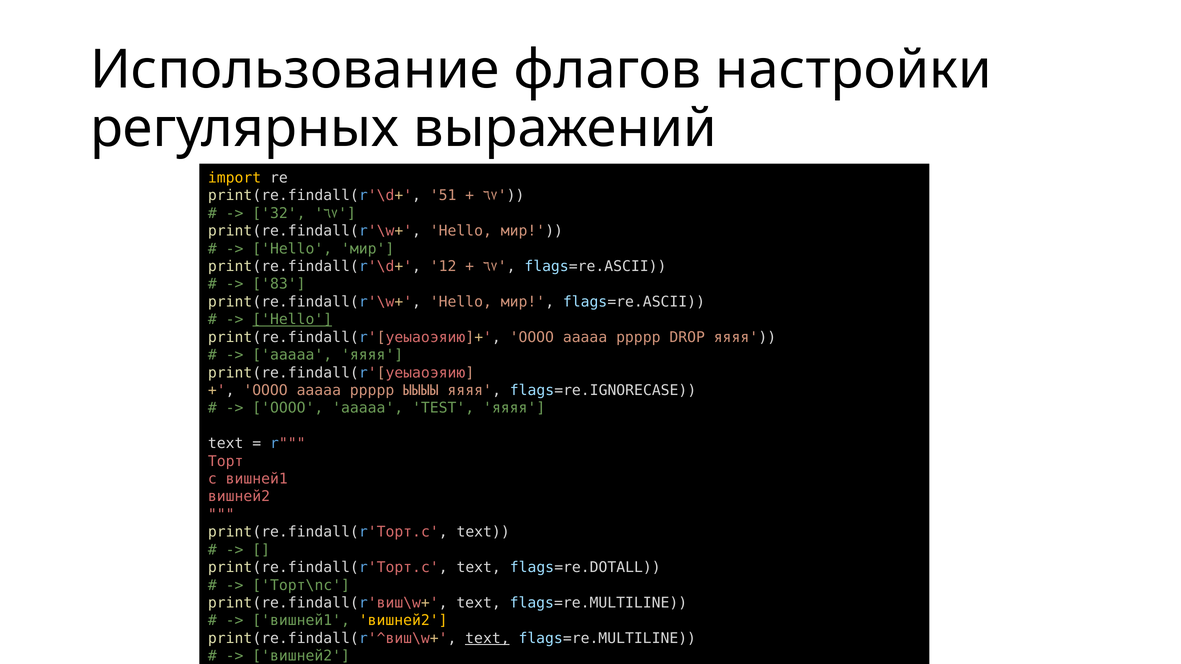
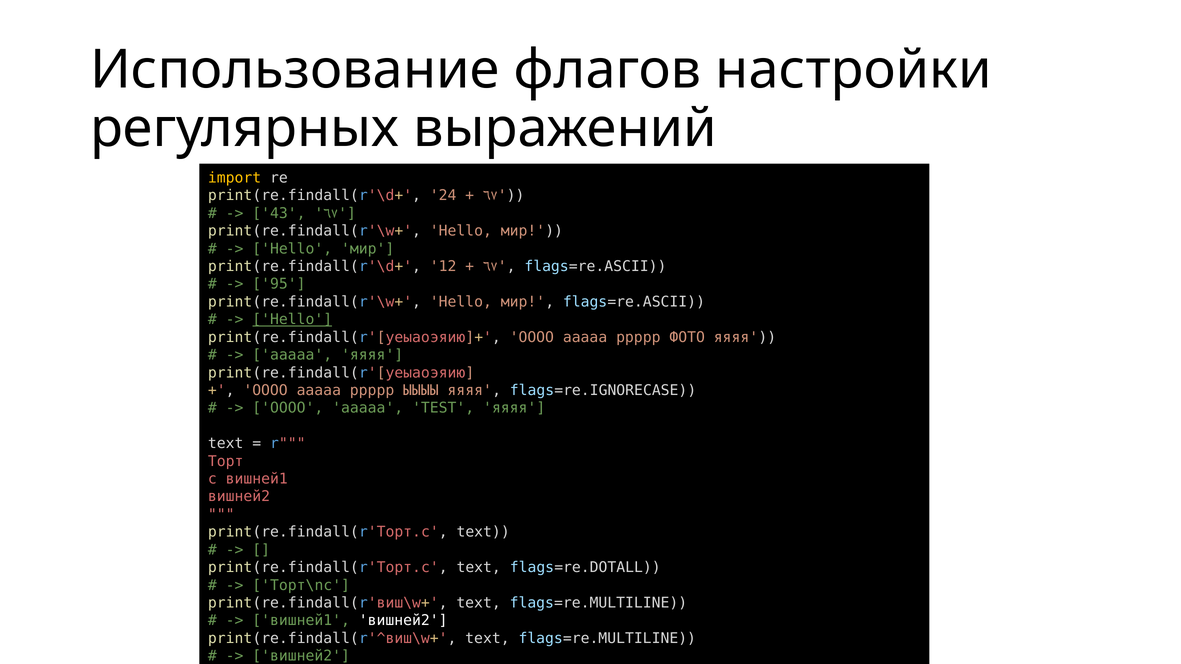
51: 51 -> 24
32: 32 -> 43
83: 83 -> 95
DROP: DROP -> ФОТО
вишней2 at (403, 621) colour: yellow -> white
text at (487, 639) underline: present -> none
